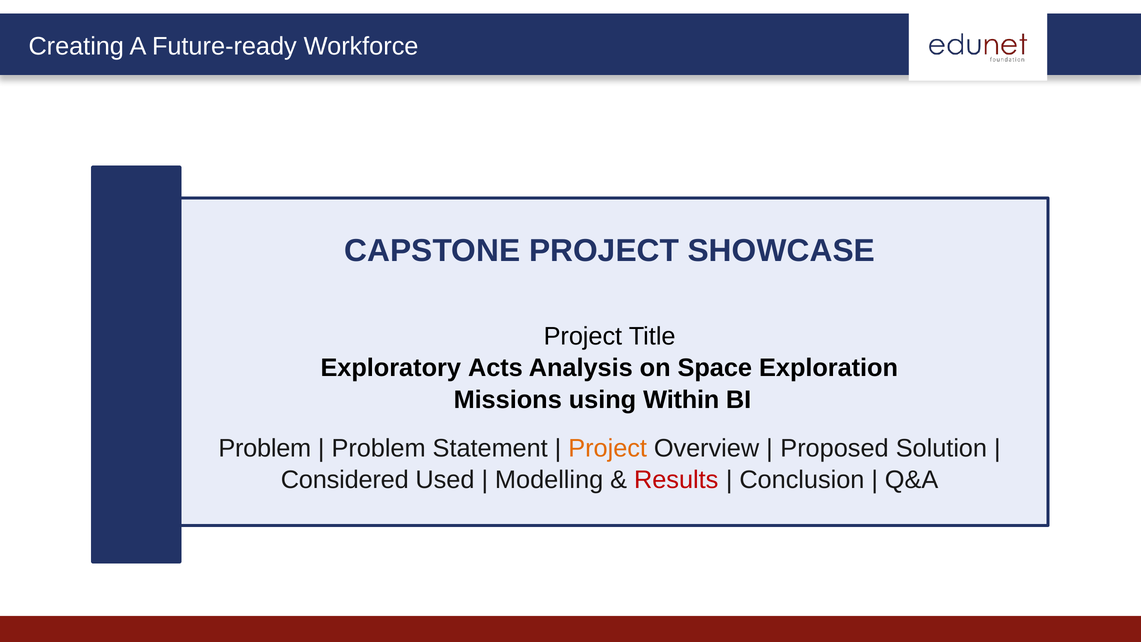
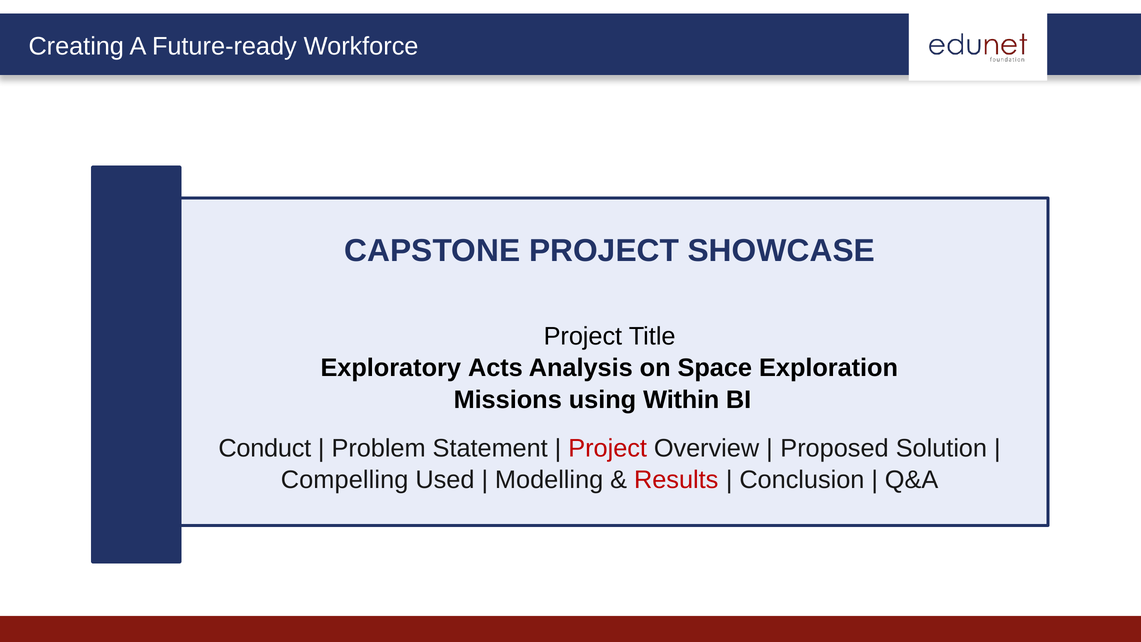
Problem at (265, 448): Problem -> Conduct
Project at (608, 448) colour: orange -> red
Considered: Considered -> Compelling
